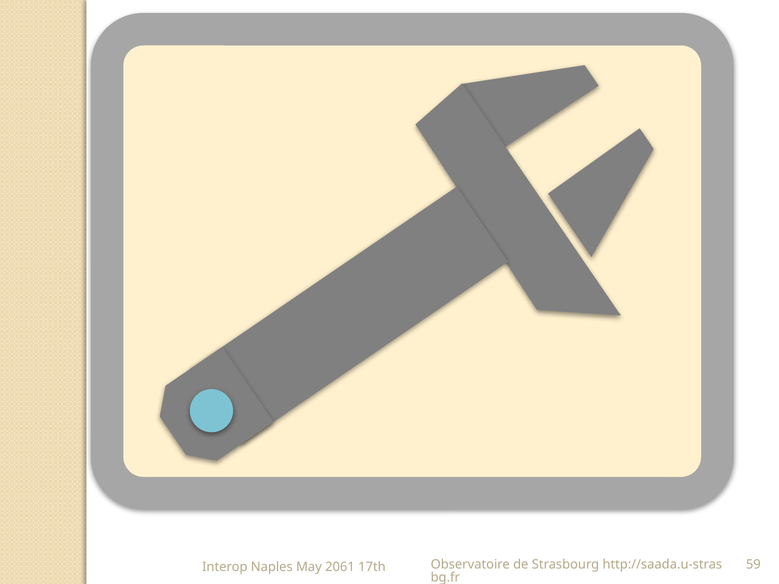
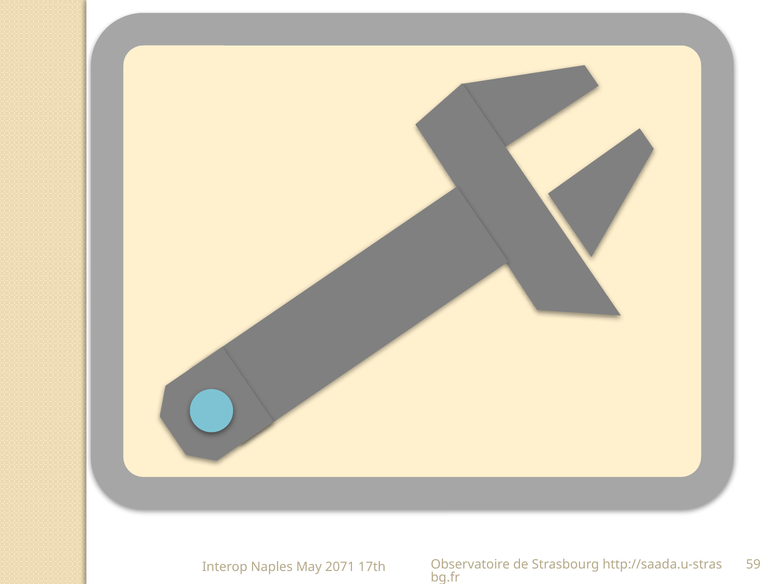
2061: 2061 -> 2071
